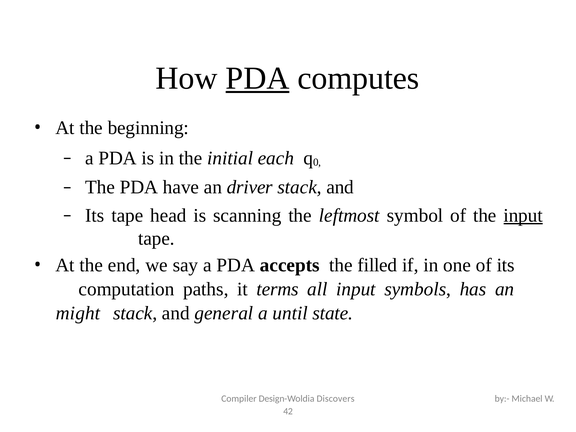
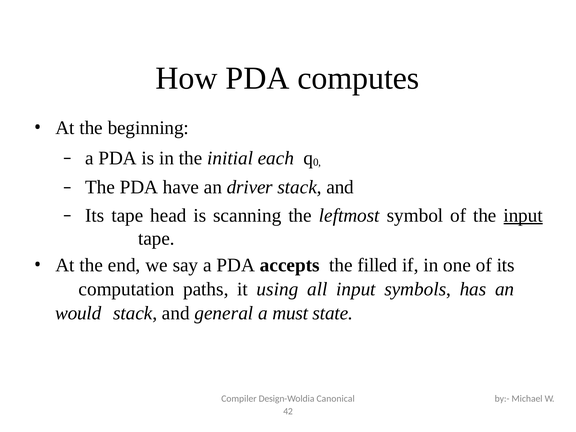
PDA at (258, 78) underline: present -> none
terms: terms -> using
might: might -> would
until: until -> must
Discovers: Discovers -> Canonical
